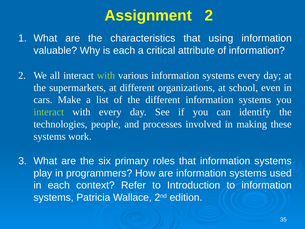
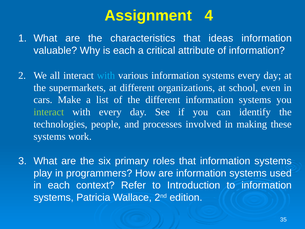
Assignment 2: 2 -> 4
using: using -> ideas
with at (106, 75) colour: light green -> light blue
